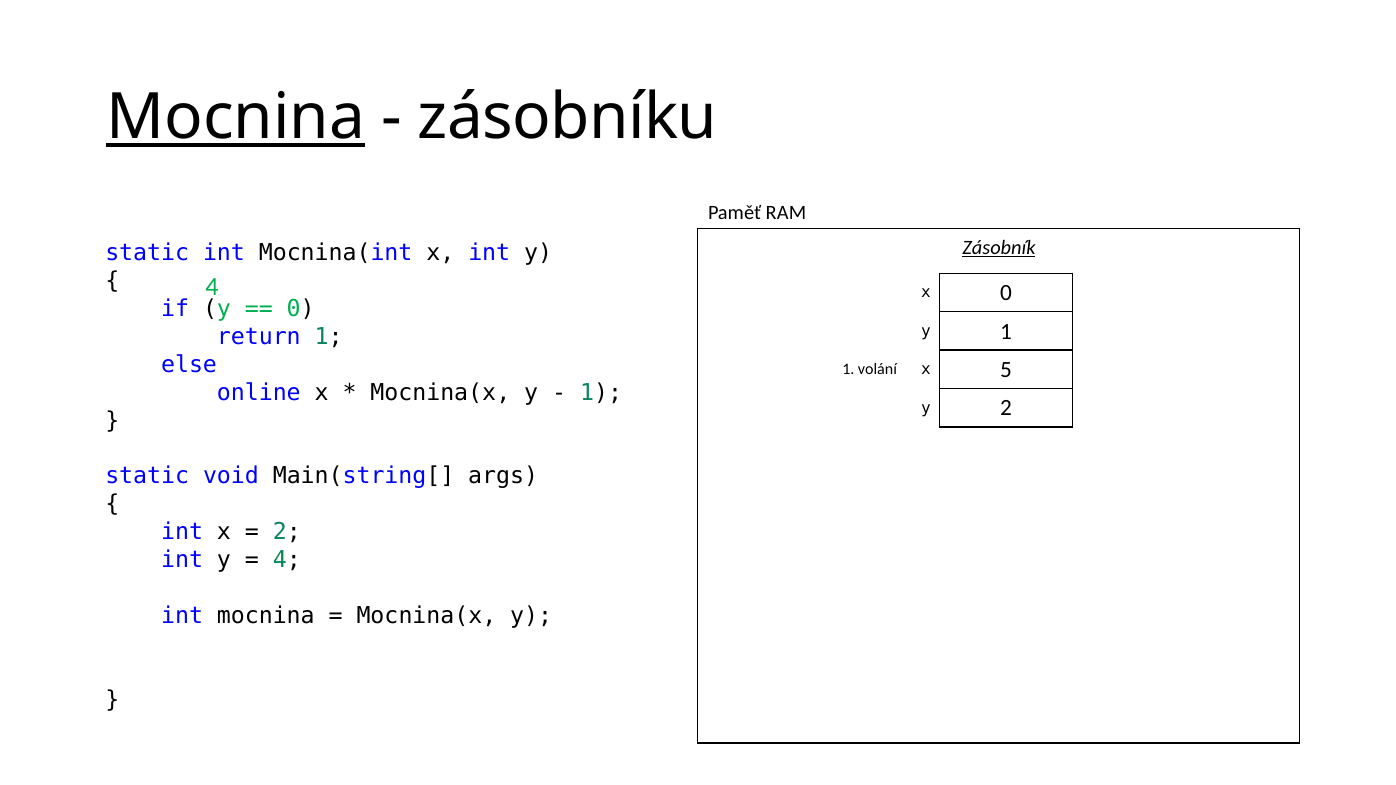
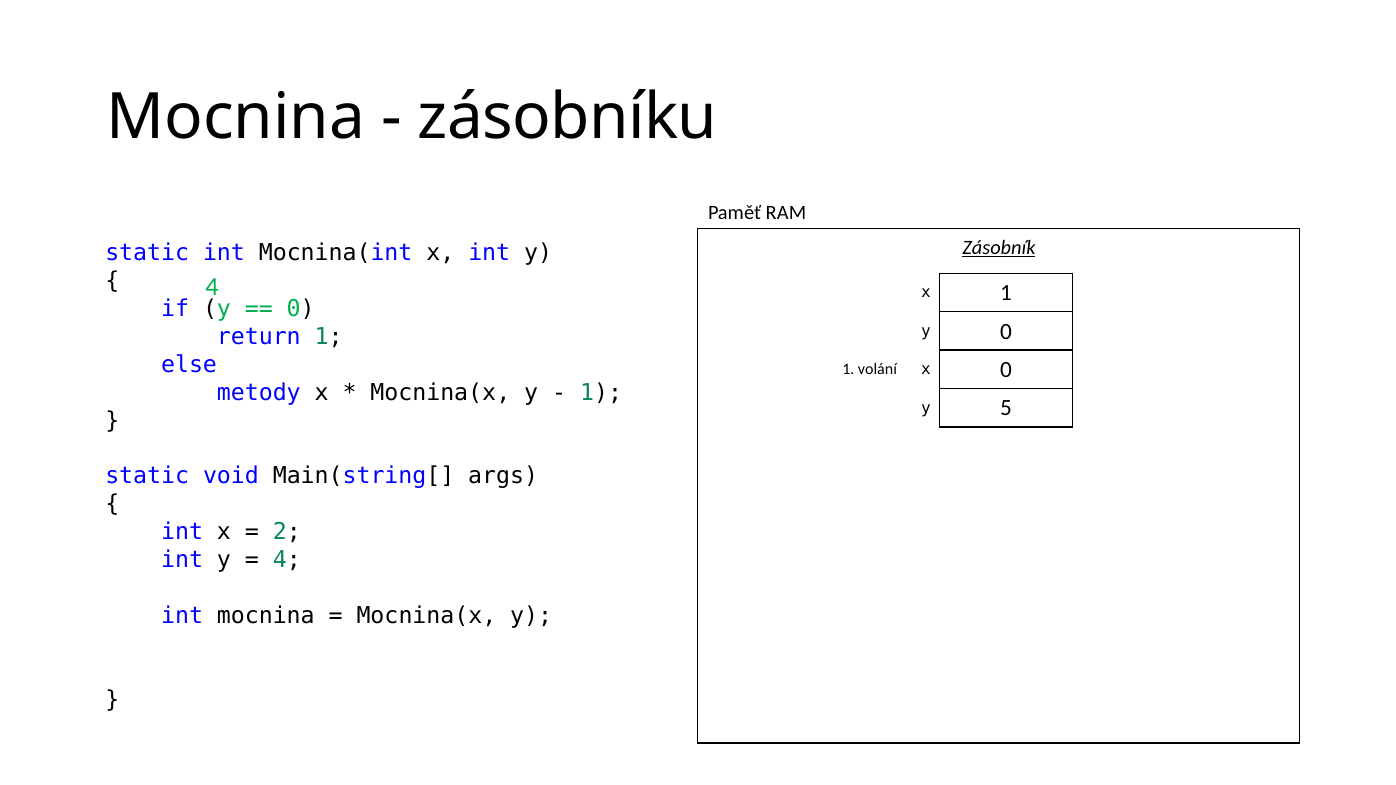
Mocnina at (236, 117) underline: present -> none
x 0: 0 -> 1
y 1: 1 -> 0
x 5: 5 -> 0
online: online -> metody
y 2: 2 -> 5
